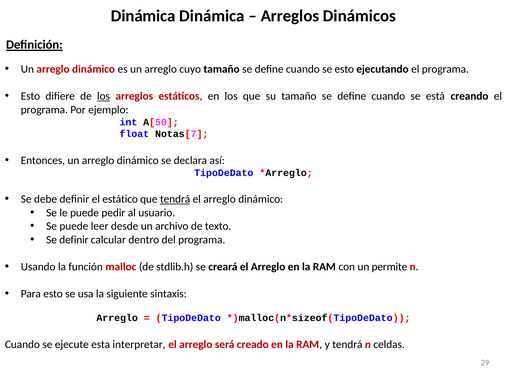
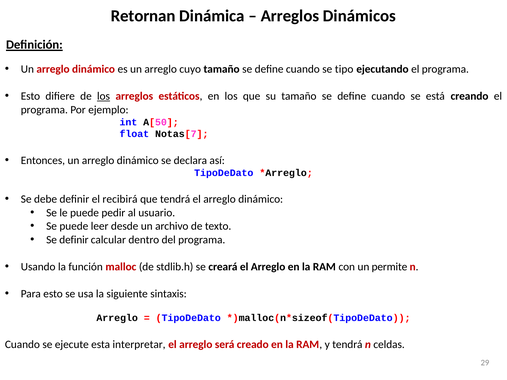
Dinámica at (143, 16): Dinámica -> Retornan
se esto: esto -> tipo
estático: estático -> recibirá
tendrá at (175, 199) underline: present -> none
